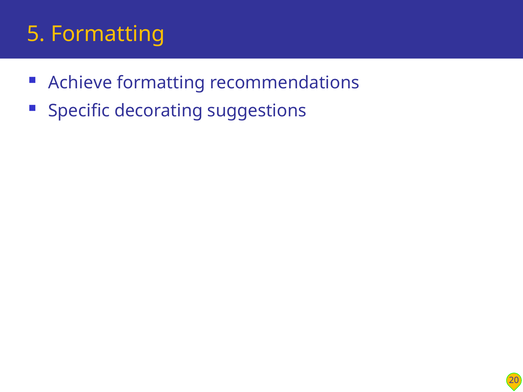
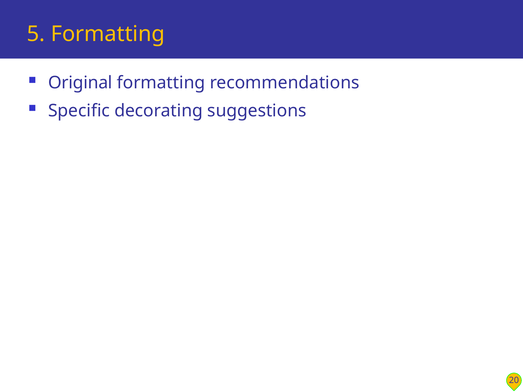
Achieve: Achieve -> Original
